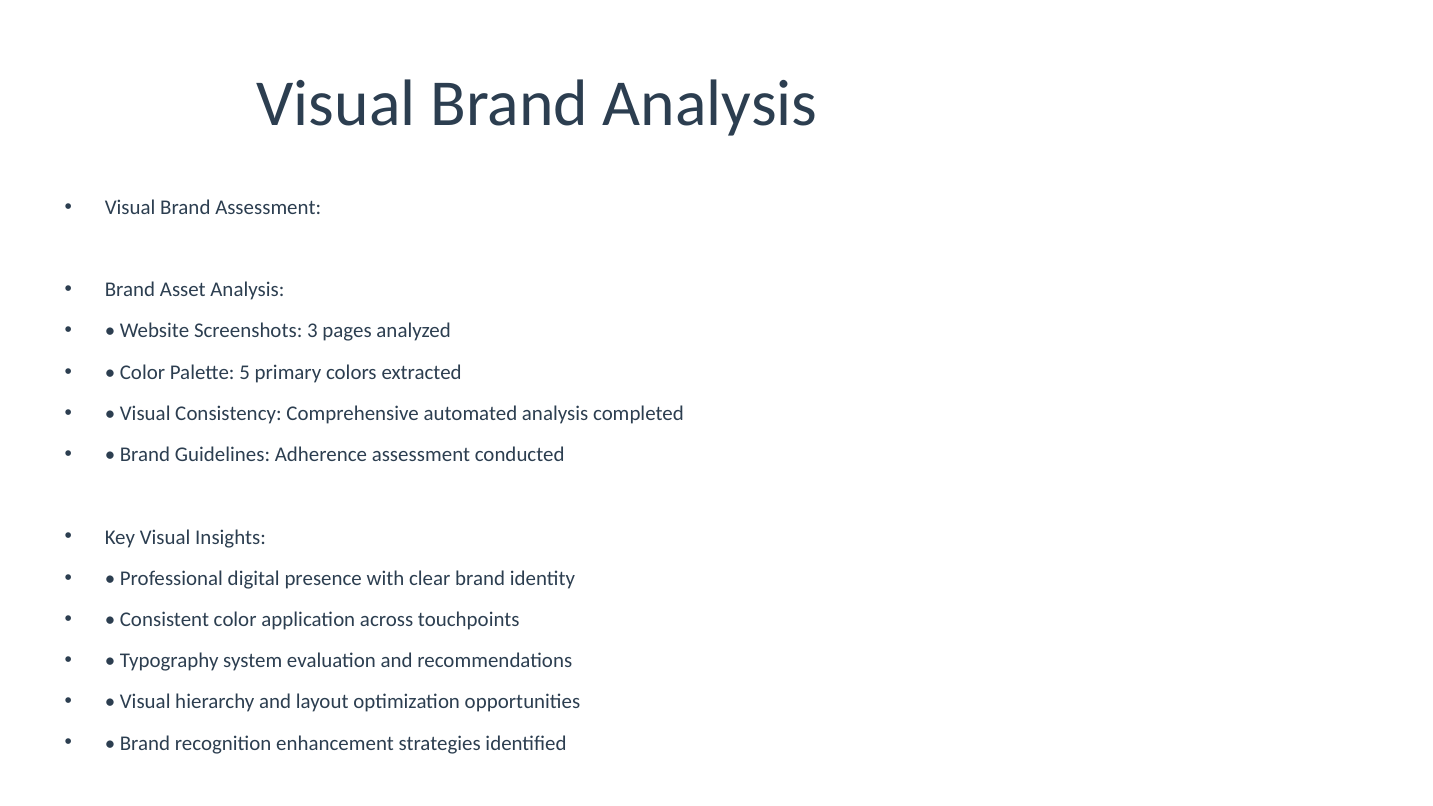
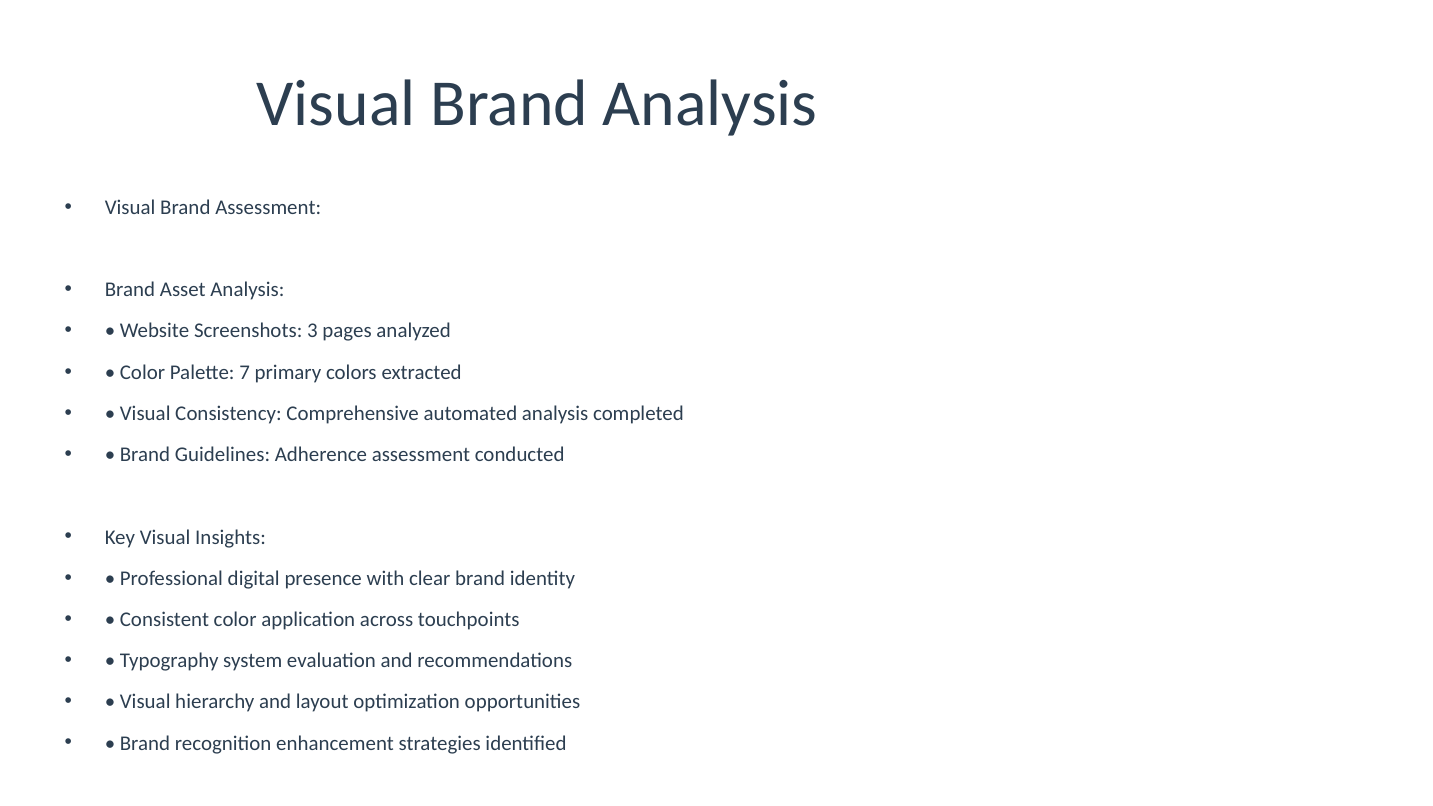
5: 5 -> 7
